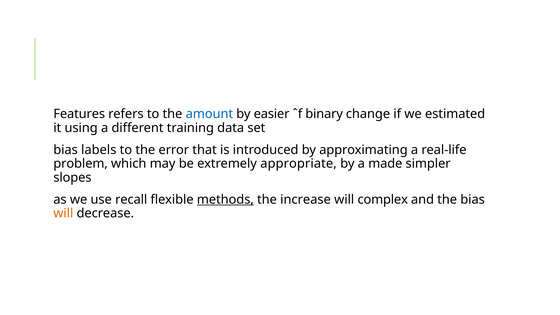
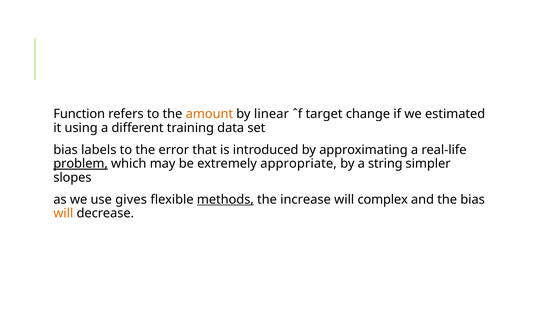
Features: Features -> Function
amount colour: blue -> orange
easier: easier -> linear
binary: binary -> target
problem underline: none -> present
made: made -> string
recall: recall -> gives
